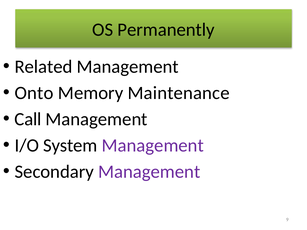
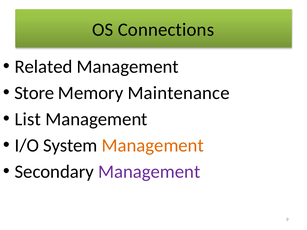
Permanently: Permanently -> Connections
Onto: Onto -> Store
Call: Call -> List
Management at (153, 146) colour: purple -> orange
